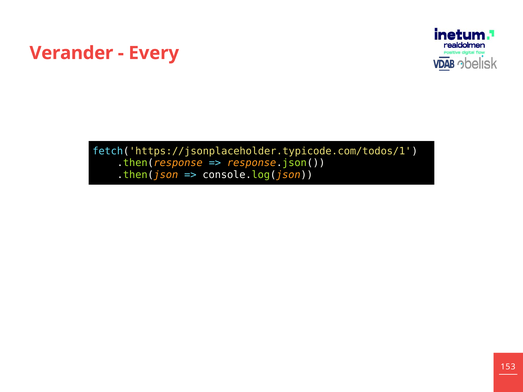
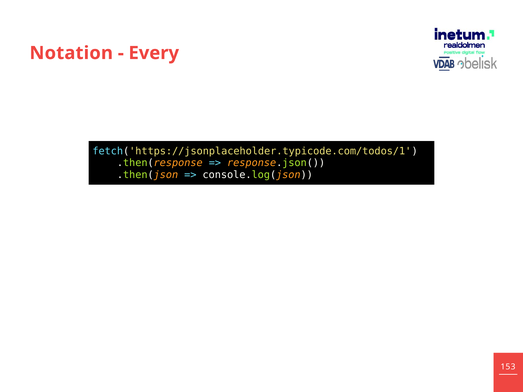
Verander: Verander -> Notation
